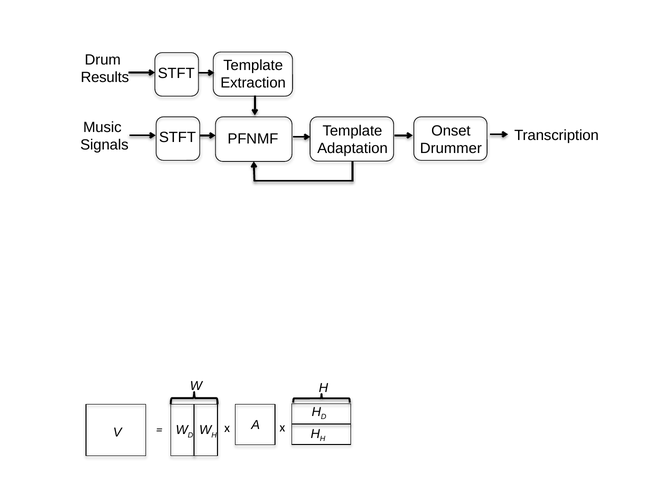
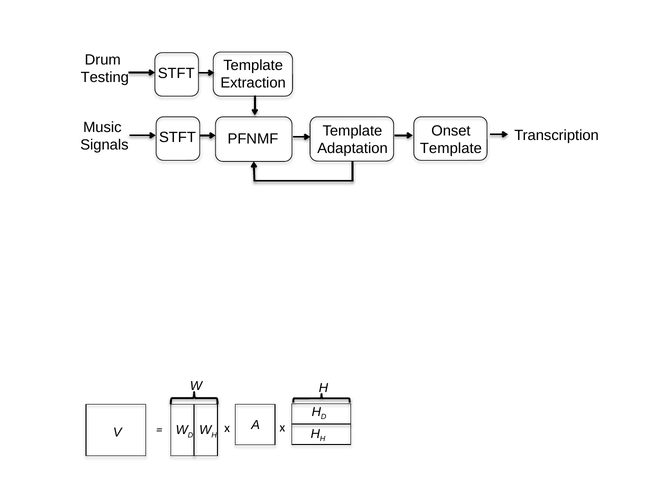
Results: Results -> Testing
Drummer at (451, 148): Drummer -> Template
